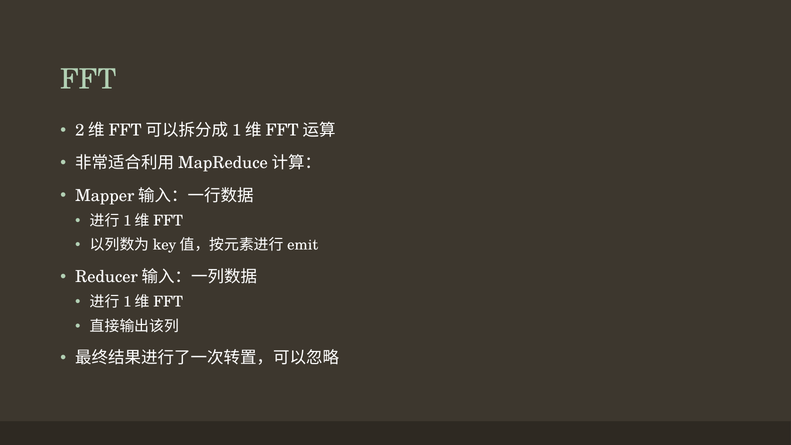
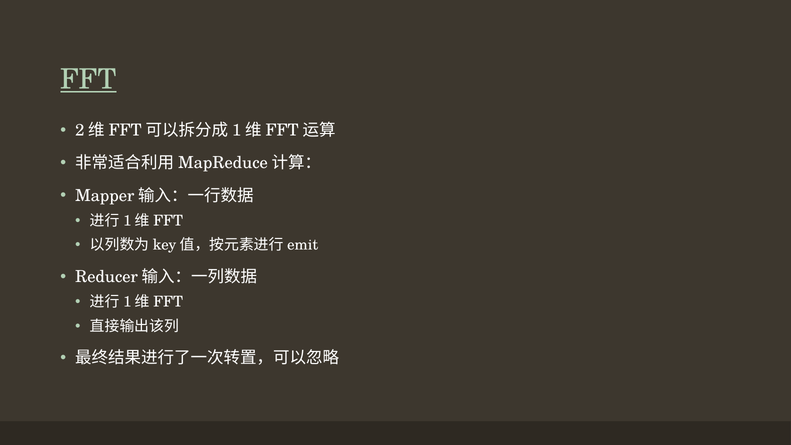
FFT underline: none -> present
